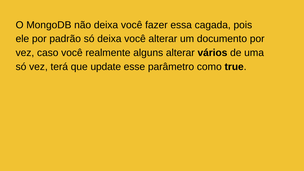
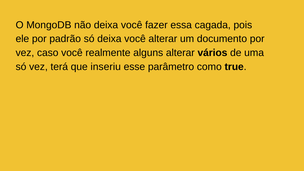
update: update -> inseriu
